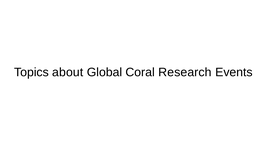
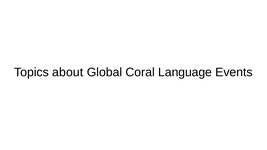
Research: Research -> Language
